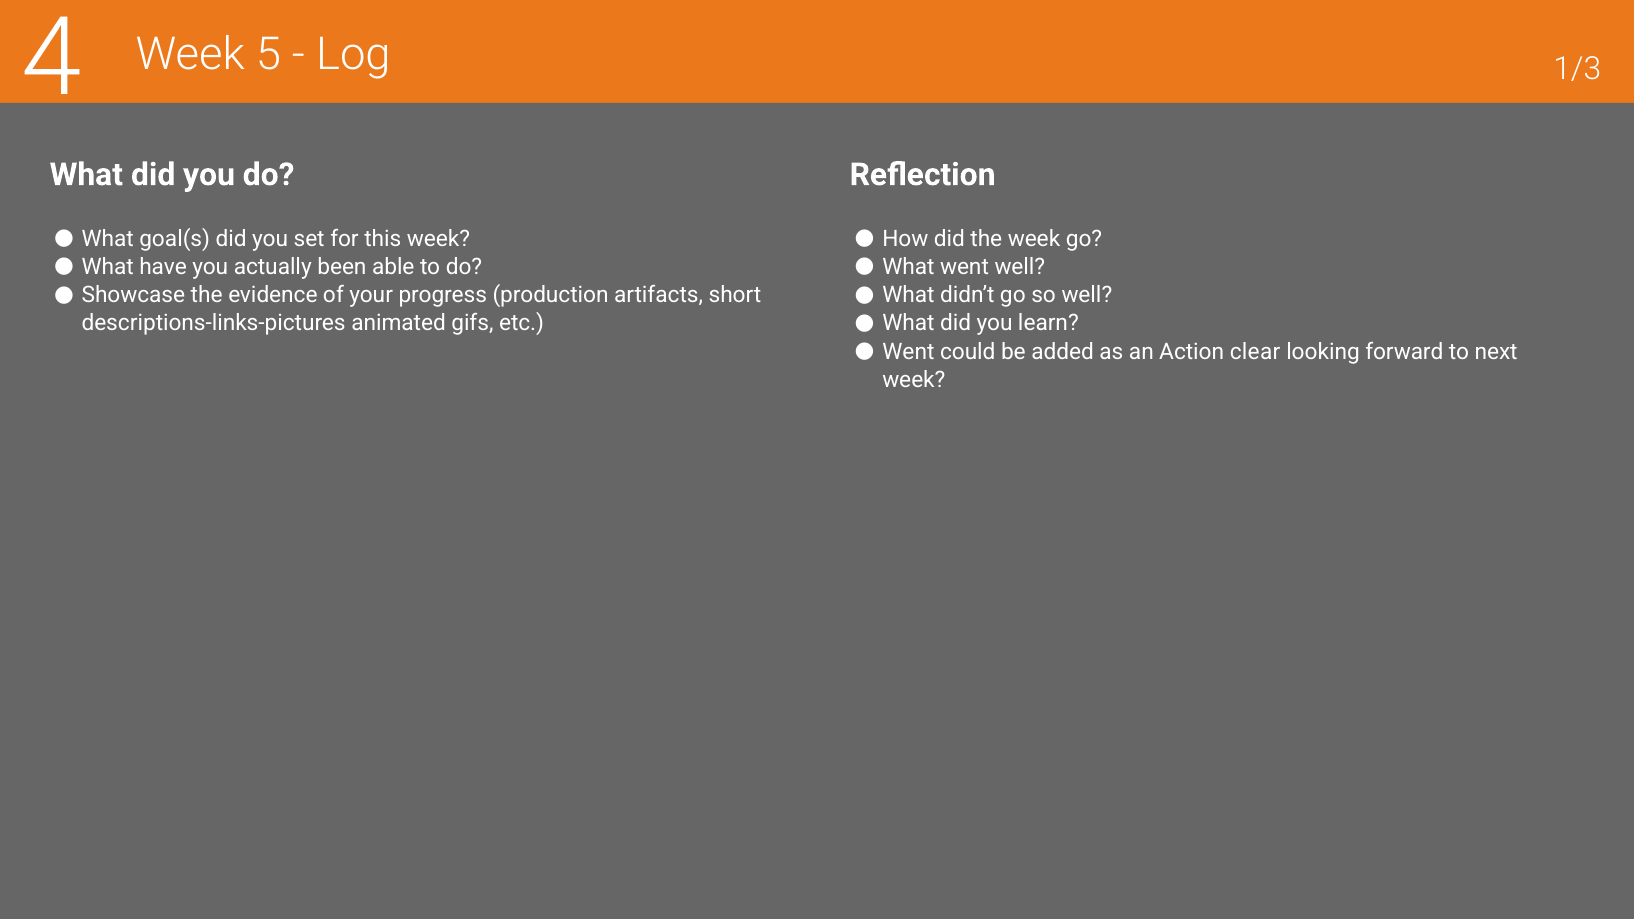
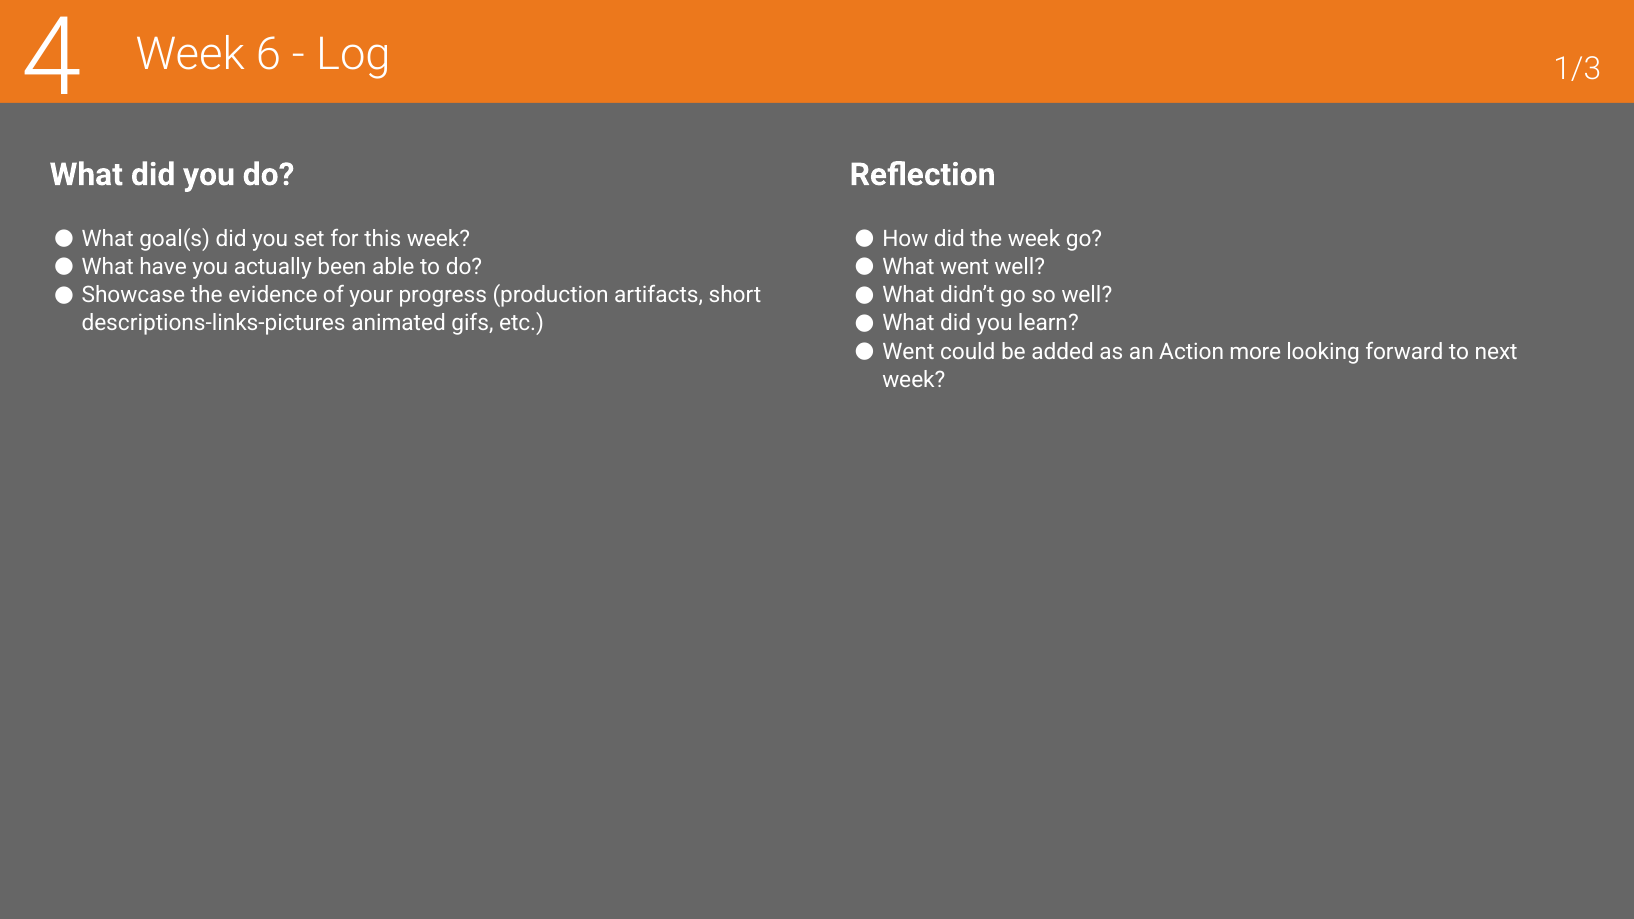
5: 5 -> 6
clear: clear -> more
